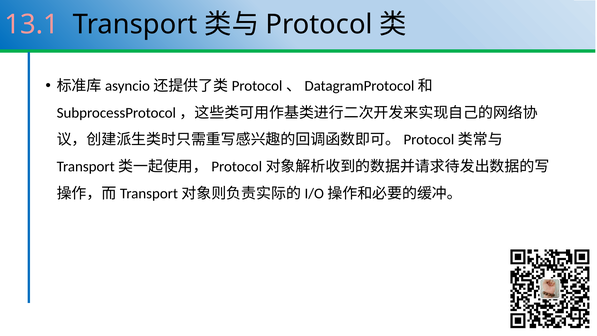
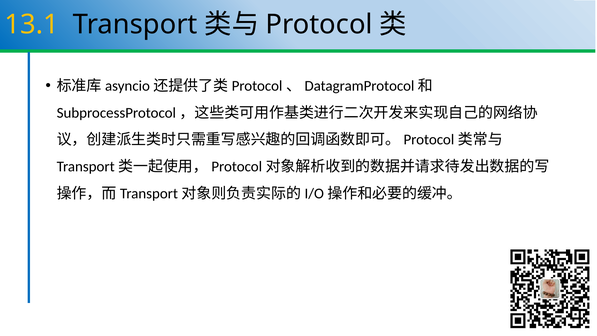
13.1 colour: pink -> yellow
